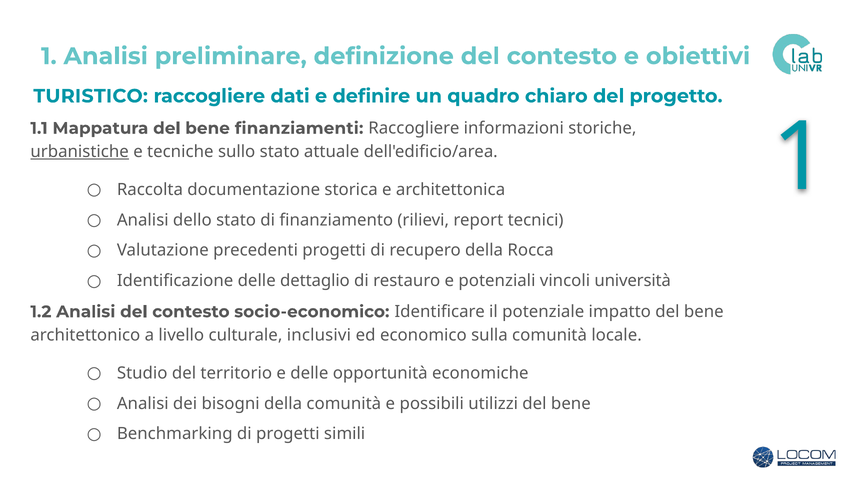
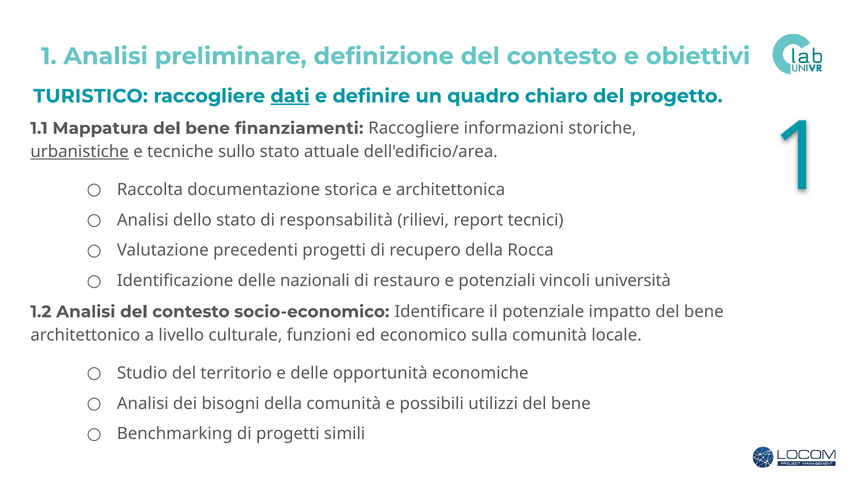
dati underline: none -> present
finanziamento: finanziamento -> responsabilità
dettaglio: dettaglio -> nazionali
inclusivi: inclusivi -> funzioni
